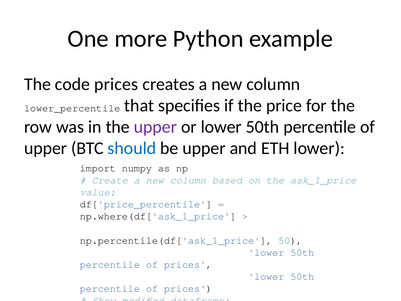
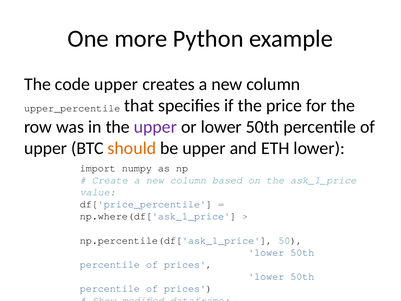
code prices: prices -> upper
lower_percentile: lower_percentile -> upper_percentile
should colour: blue -> orange
